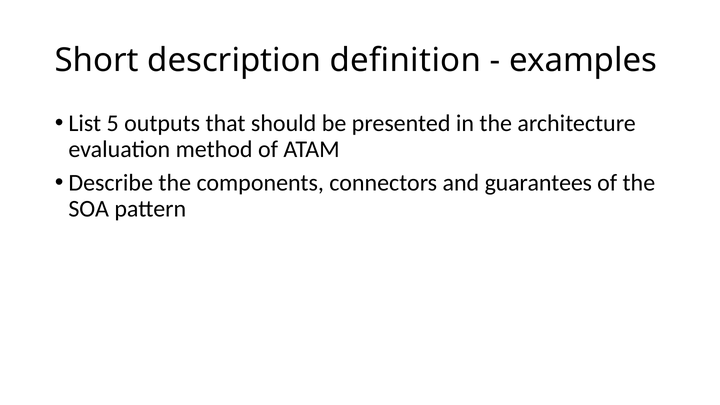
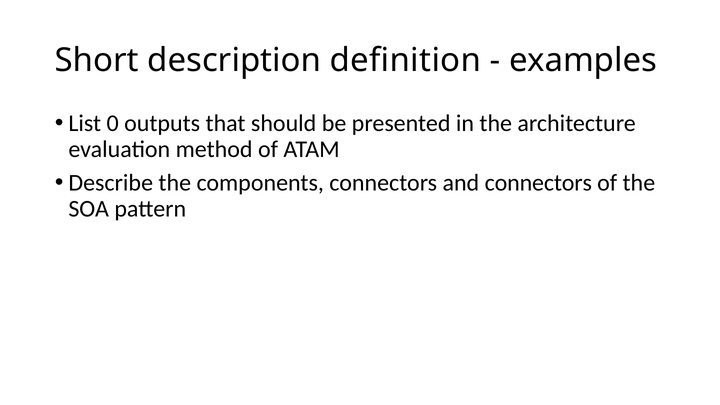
5: 5 -> 0
and guarantees: guarantees -> connectors
